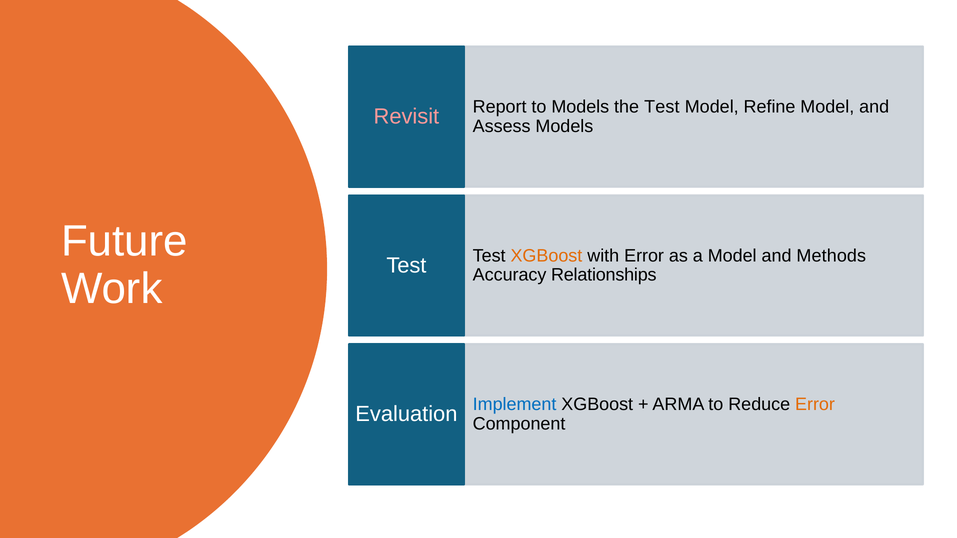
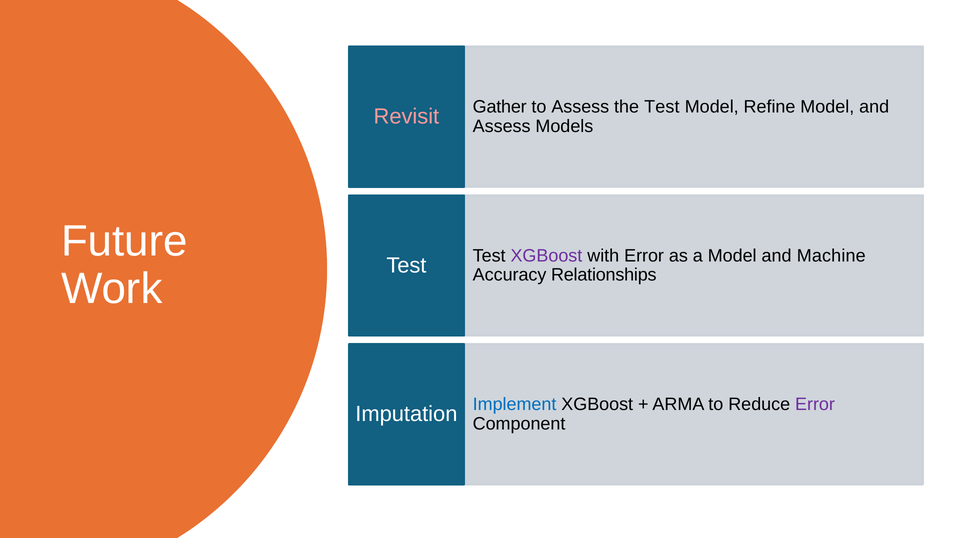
Report: Report -> Gather
to Models: Models -> Assess
XGBoost at (546, 256) colour: orange -> purple
Methods: Methods -> Machine
Error at (815, 405) colour: orange -> purple
Evaluation: Evaluation -> Imputation
